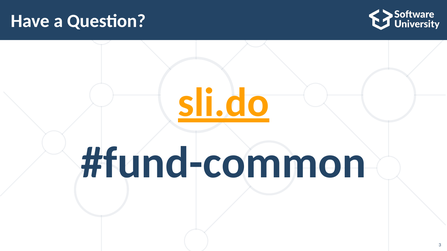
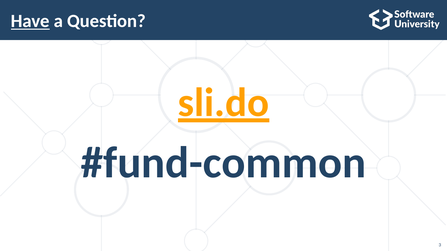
Have underline: none -> present
